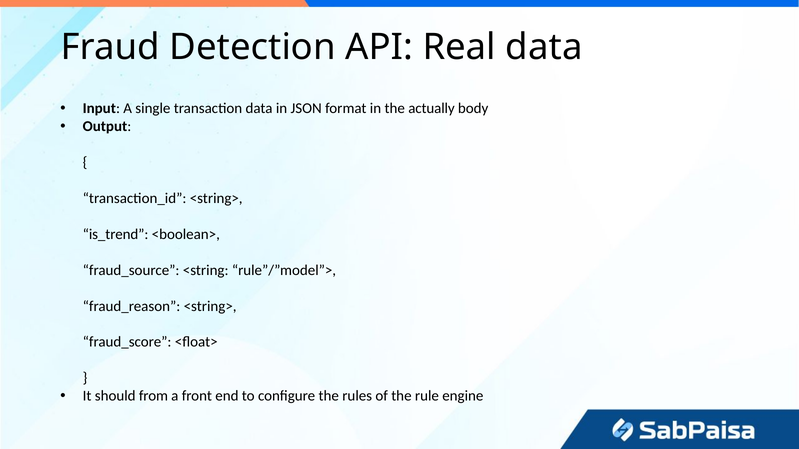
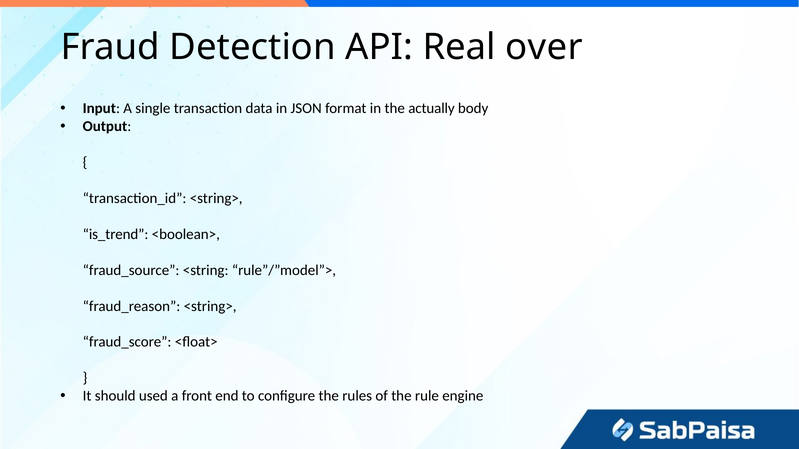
Real data: data -> over
from: from -> used
